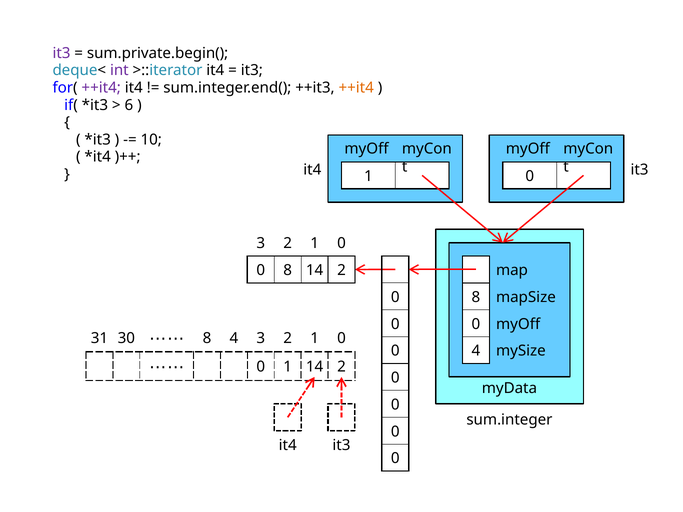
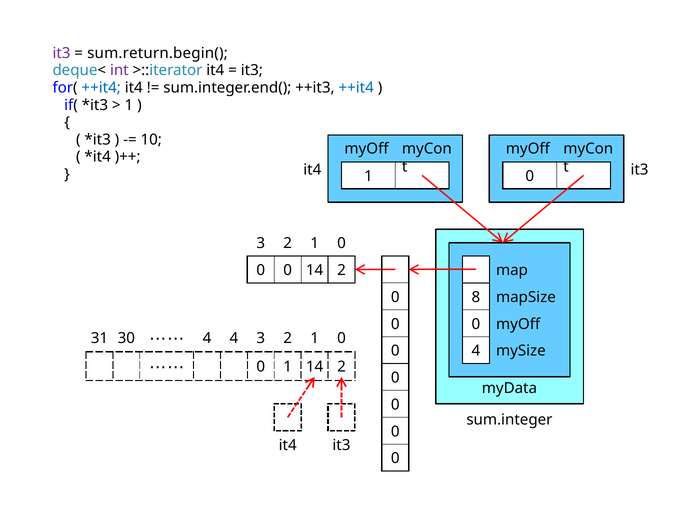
sum.private.begin(: sum.private.begin( -> sum.return.begin(
++it4 at (101, 88) colour: purple -> blue
++it4 at (356, 88) colour: orange -> blue
6 at (129, 105): 6 -> 1
8 at (288, 270): 8 -> 0
8 at (207, 339): 8 -> 4
